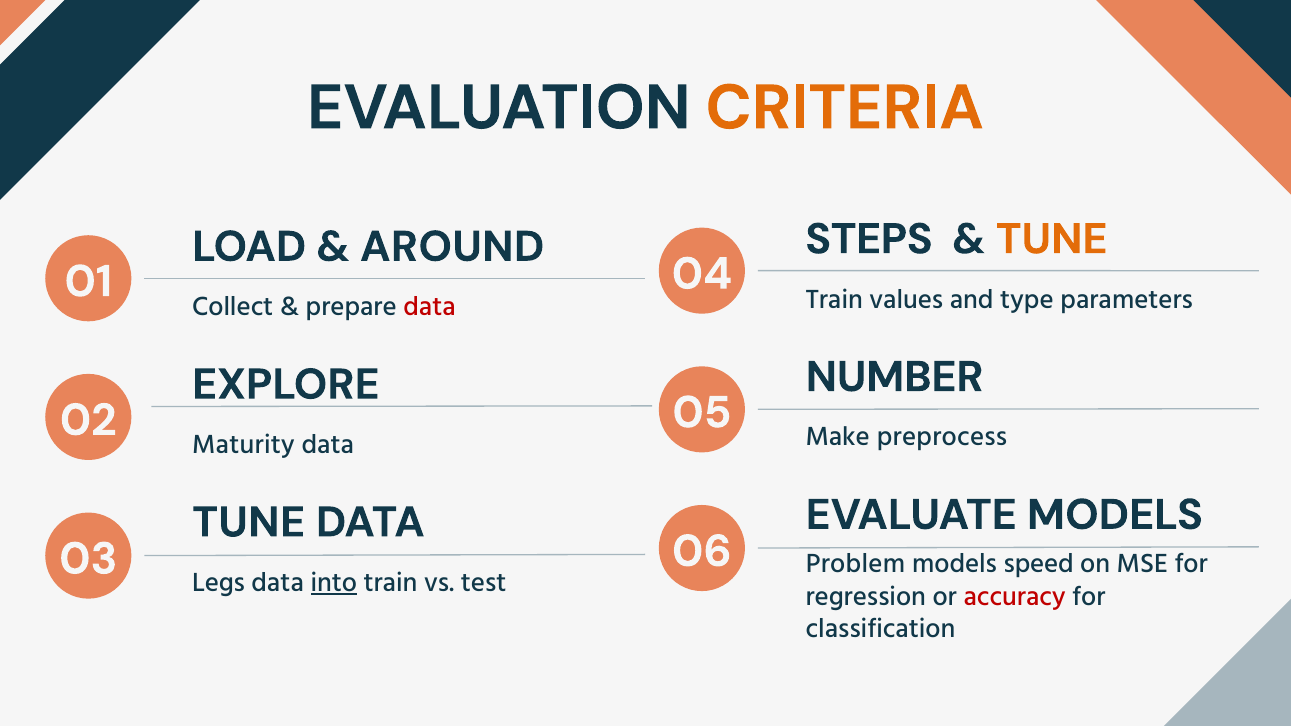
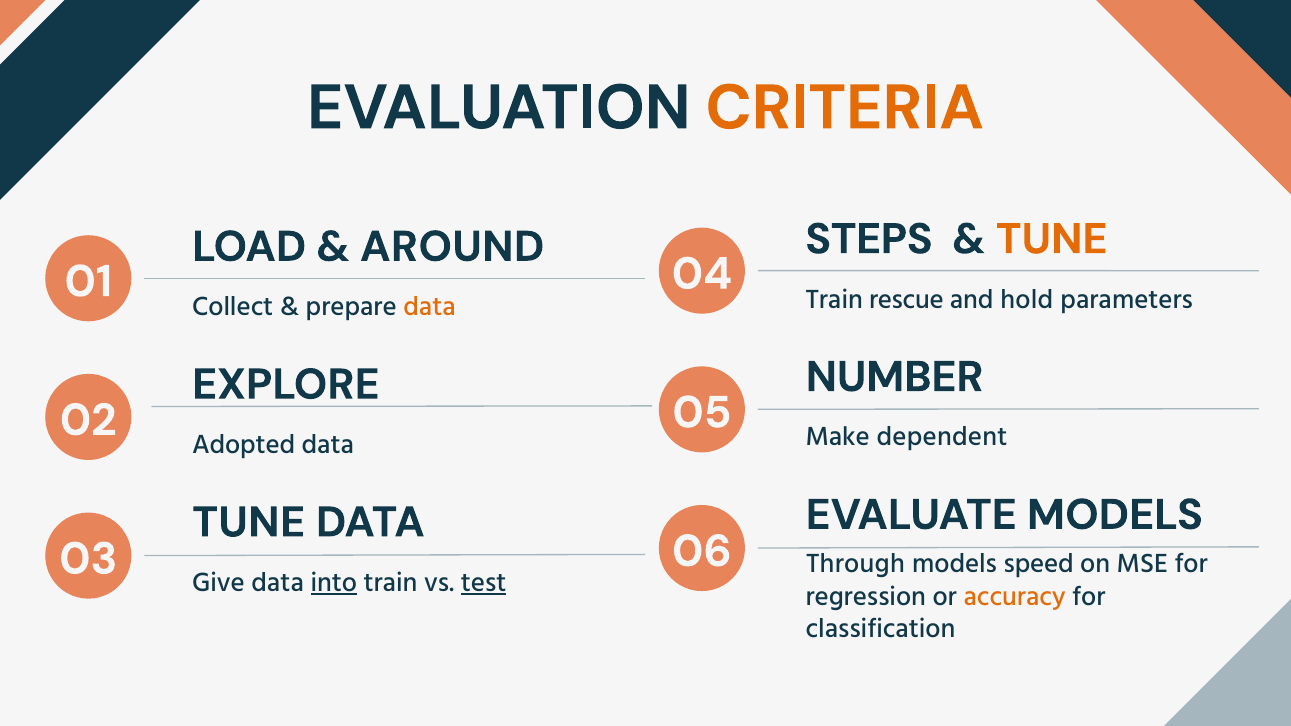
values: values -> rescue
type: type -> hold
data at (430, 307) colour: red -> orange
preprocess: preprocess -> dependent
Maturity: Maturity -> Adopted
Problem: Problem -> Through
Legs: Legs -> Give
test underline: none -> present
accuracy colour: red -> orange
